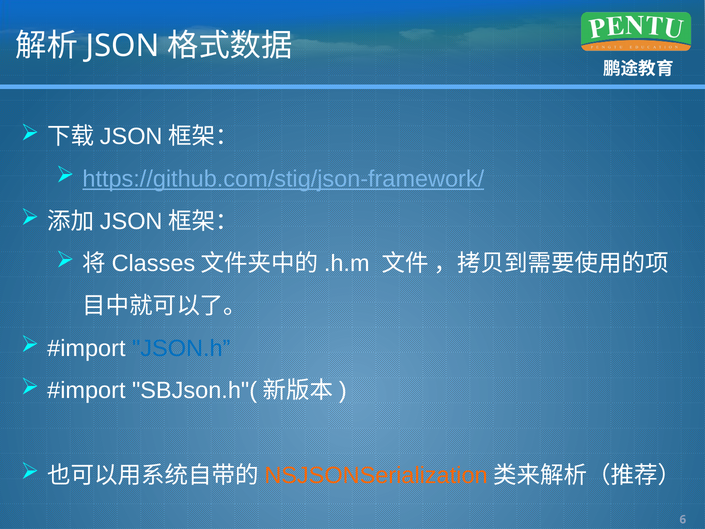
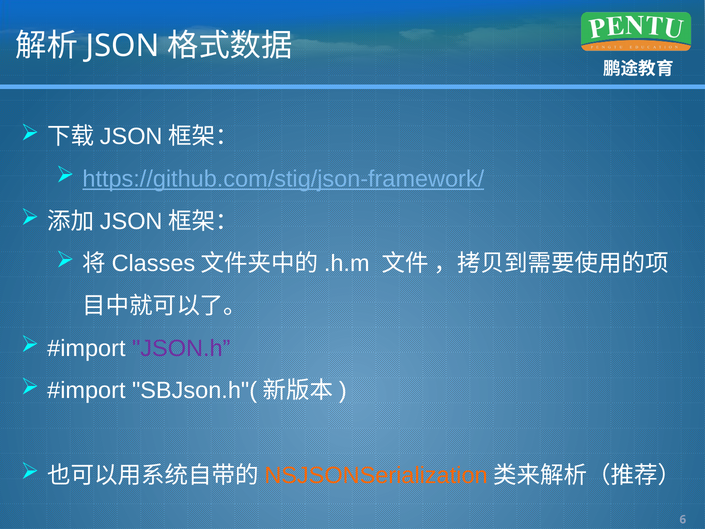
JSON.h colour: blue -> purple
